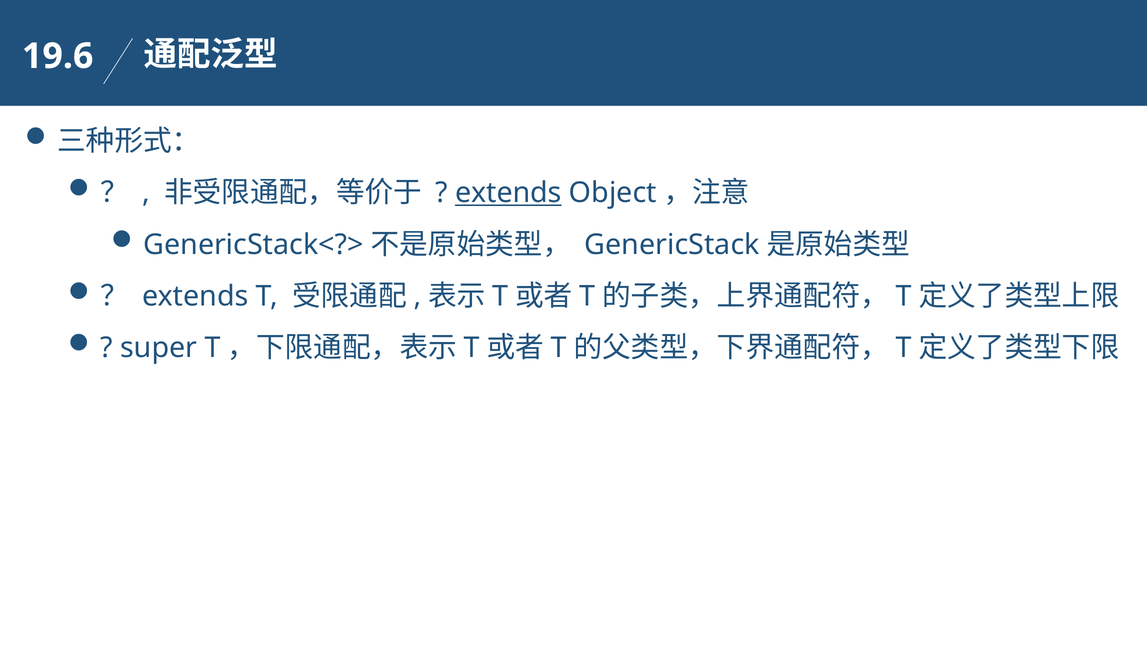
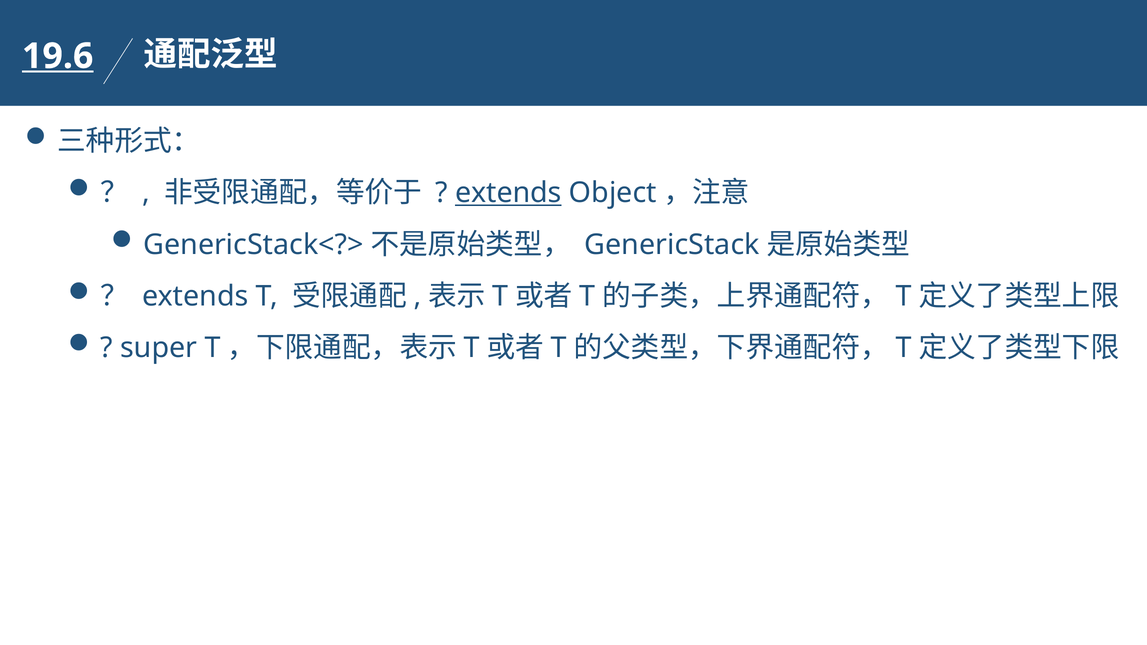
19.6 underline: none -> present
